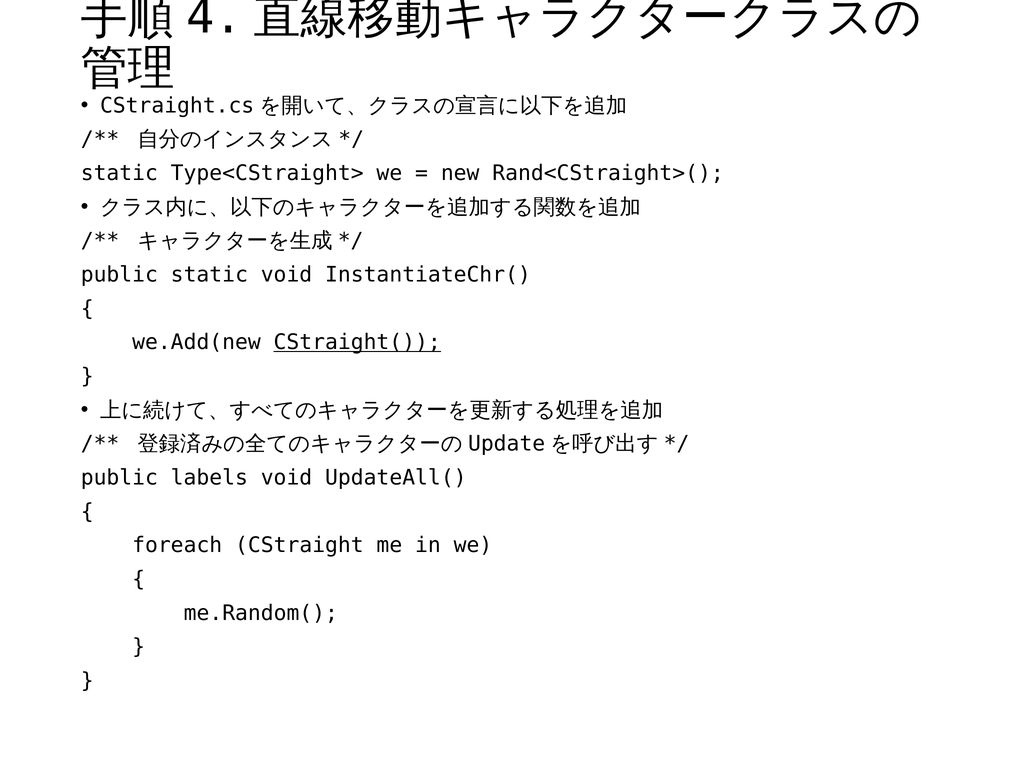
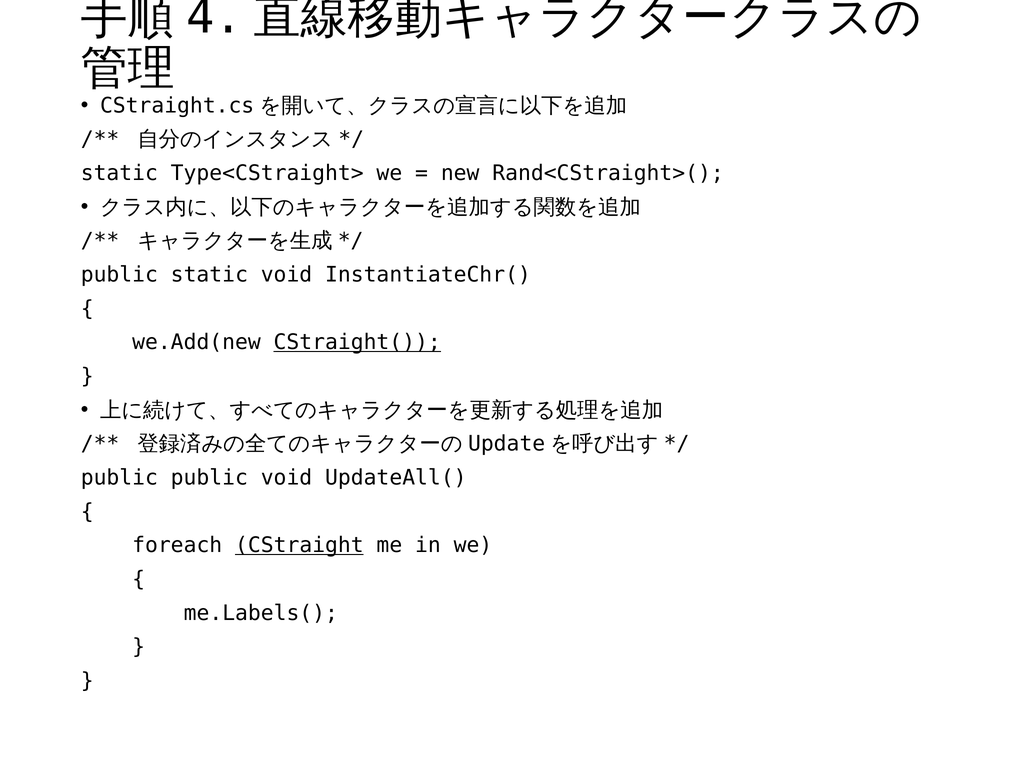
public labels: labels -> public
CStraight underline: none -> present
me.Random(: me.Random( -> me.Labels(
